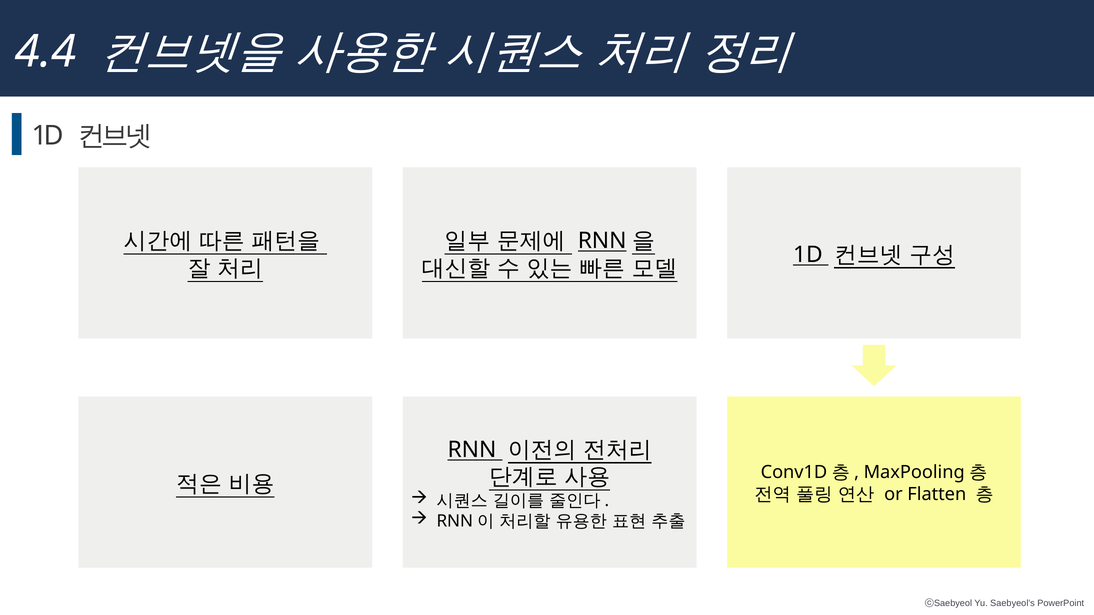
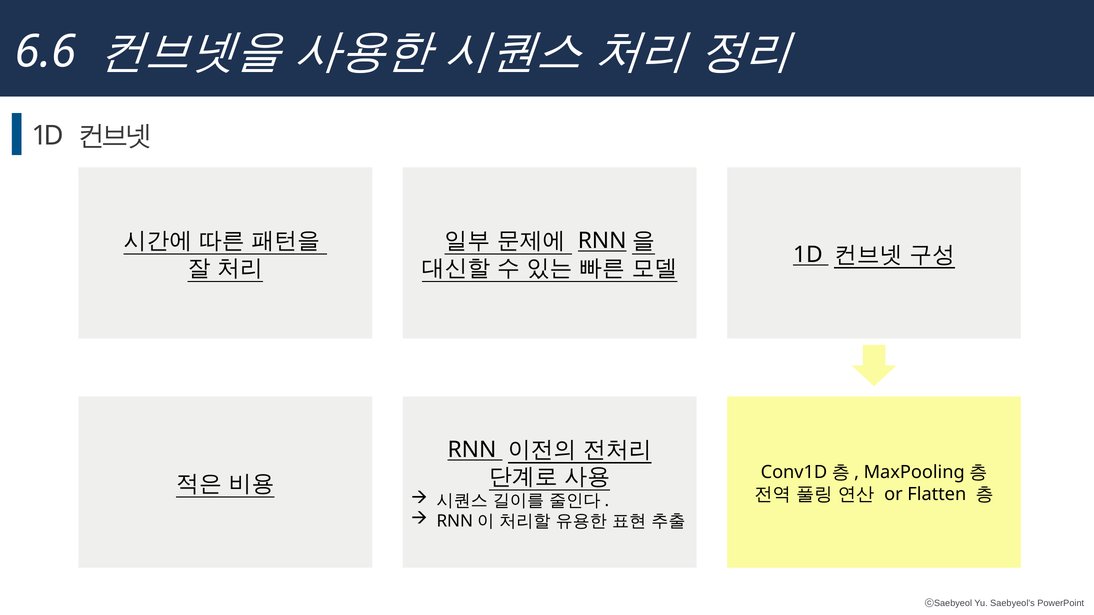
4.4: 4.4 -> 6.6
